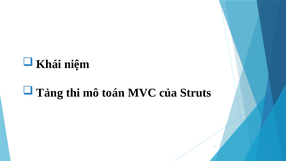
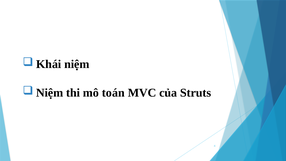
Tảng at (50, 93): Tảng -> Niệm
